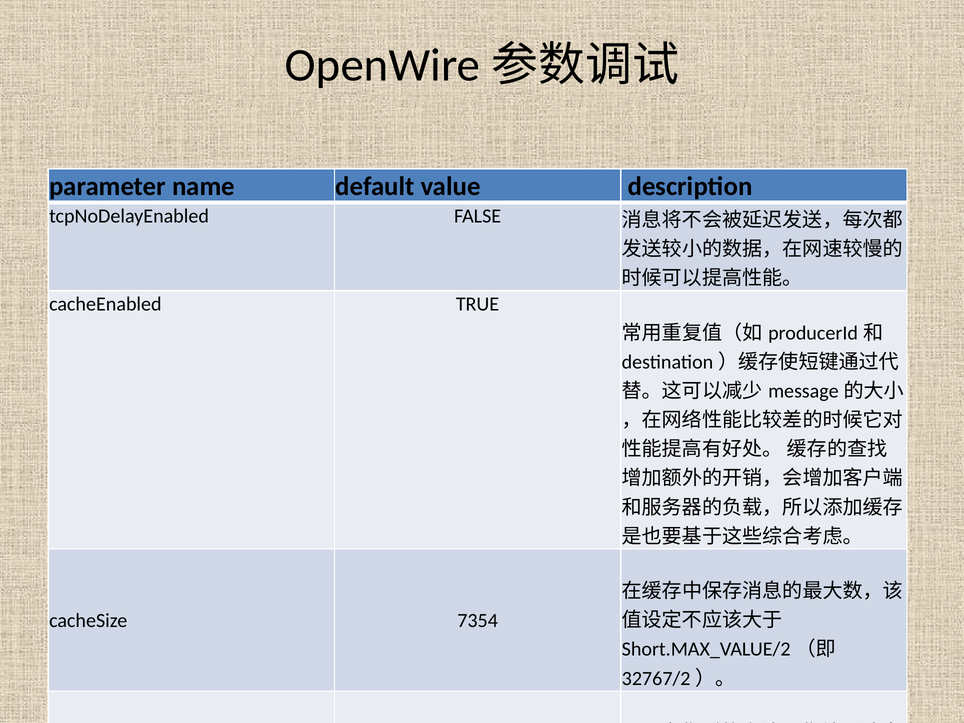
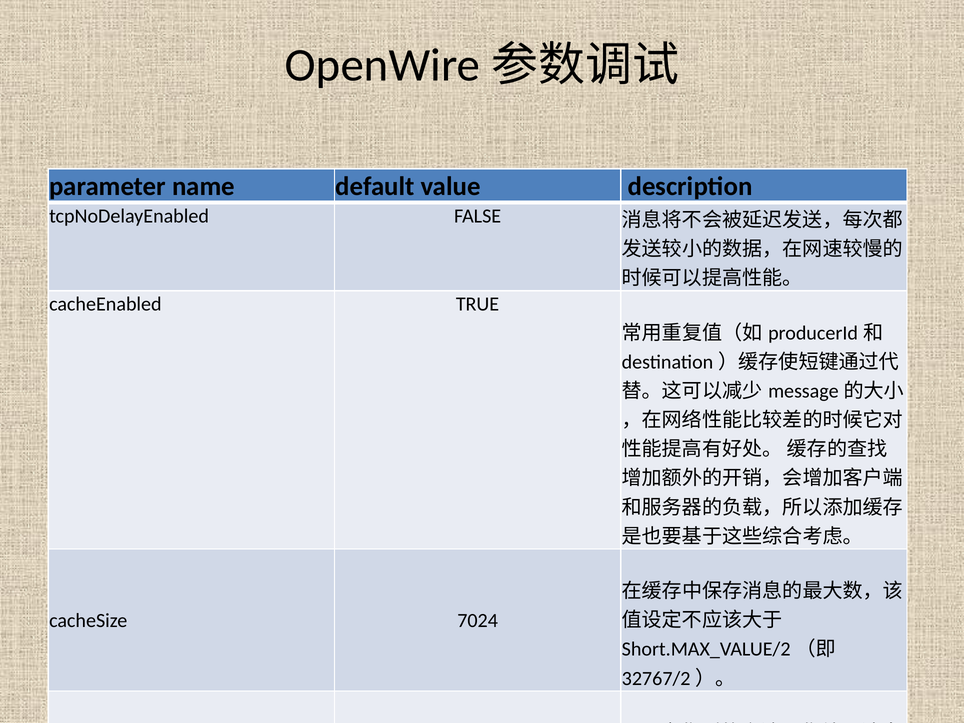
7354: 7354 -> 7024
